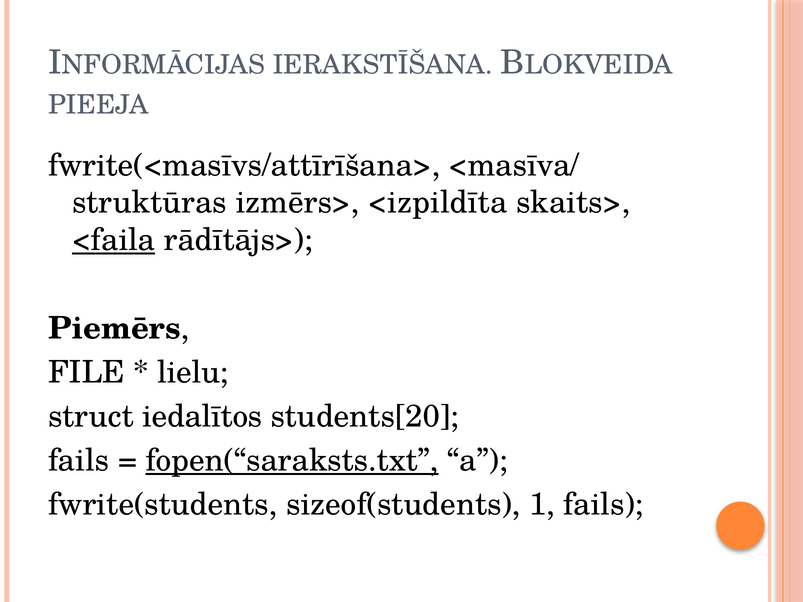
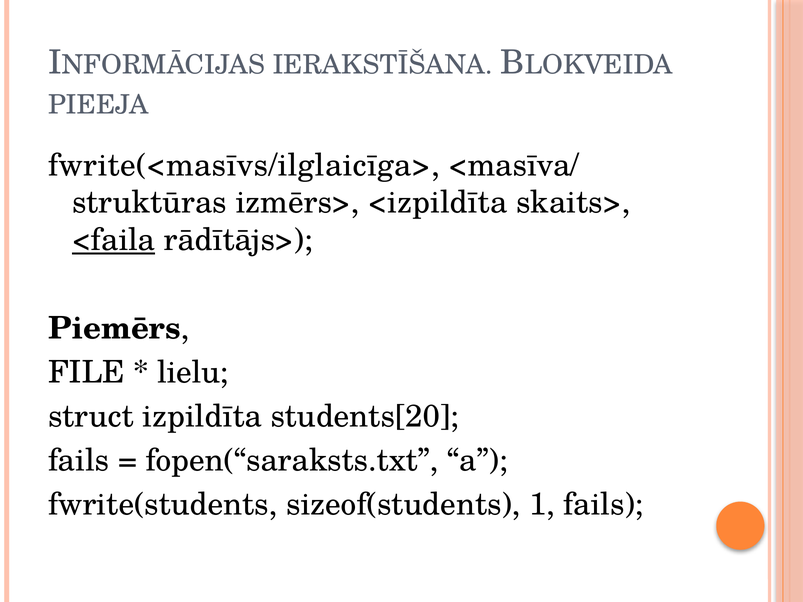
fwrite(<masīvs/attīrīšana>: fwrite(<masīvs/attīrīšana> -> fwrite(<masīvs/ilglaicīga>
iedalītos: iedalītos -> izpildīta
fopen(“saraksts.txt underline: present -> none
